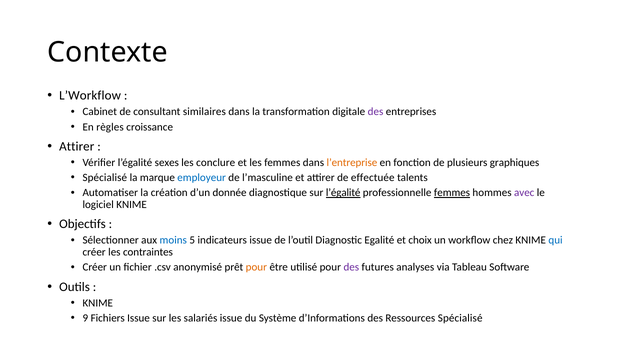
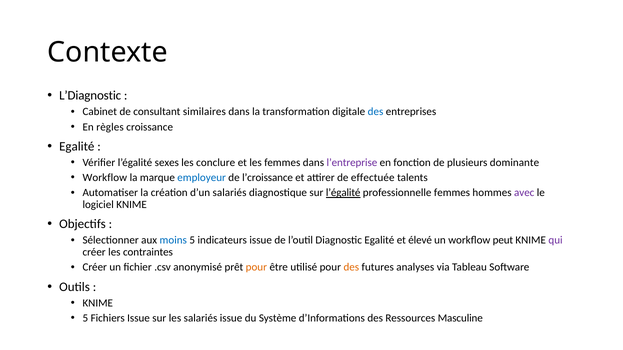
L’Workflow: L’Workflow -> L’Diagnostic
des at (376, 112) colour: purple -> blue
Attirer at (77, 146): Attirer -> Egalité
l’entreprise colour: orange -> purple
graphiques: graphiques -> dominante
Spécialisé at (105, 178): Spécialisé -> Workflow
l’masculine: l’masculine -> l’croissance
d’un donnée: donnée -> salariés
femmes at (452, 193) underline: present -> none
choix: choix -> élevé
chez: chez -> peut
qui colour: blue -> purple
des at (351, 268) colour: purple -> orange
9 at (85, 318): 9 -> 5
Ressources Spécialisé: Spécialisé -> Masculine
